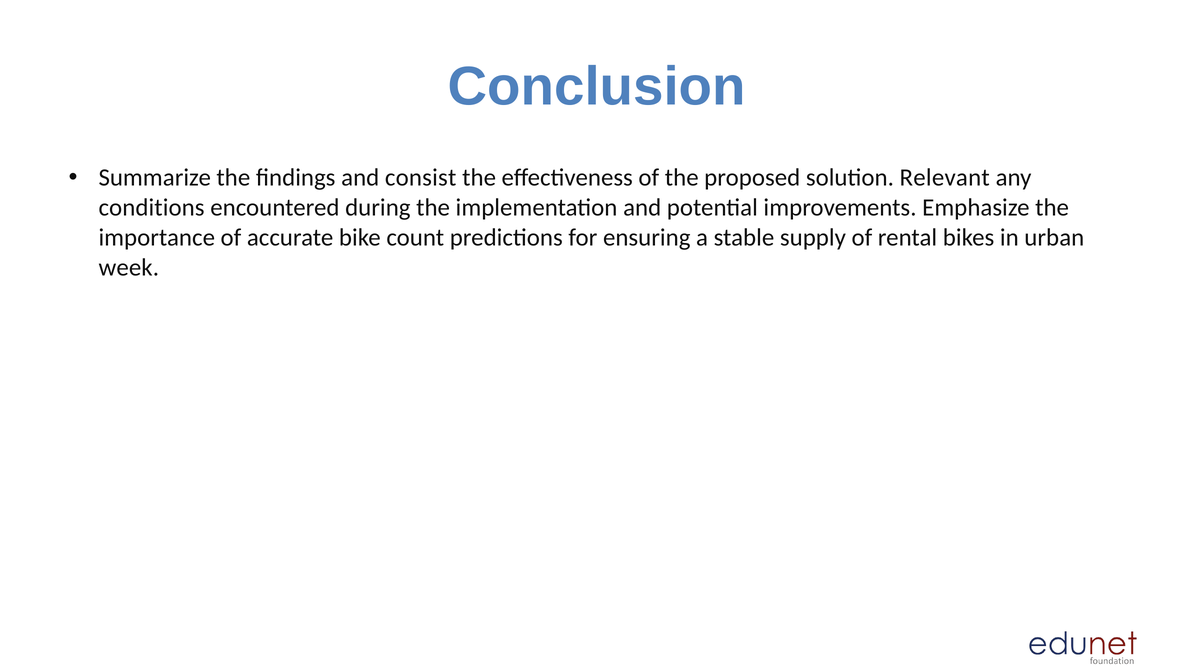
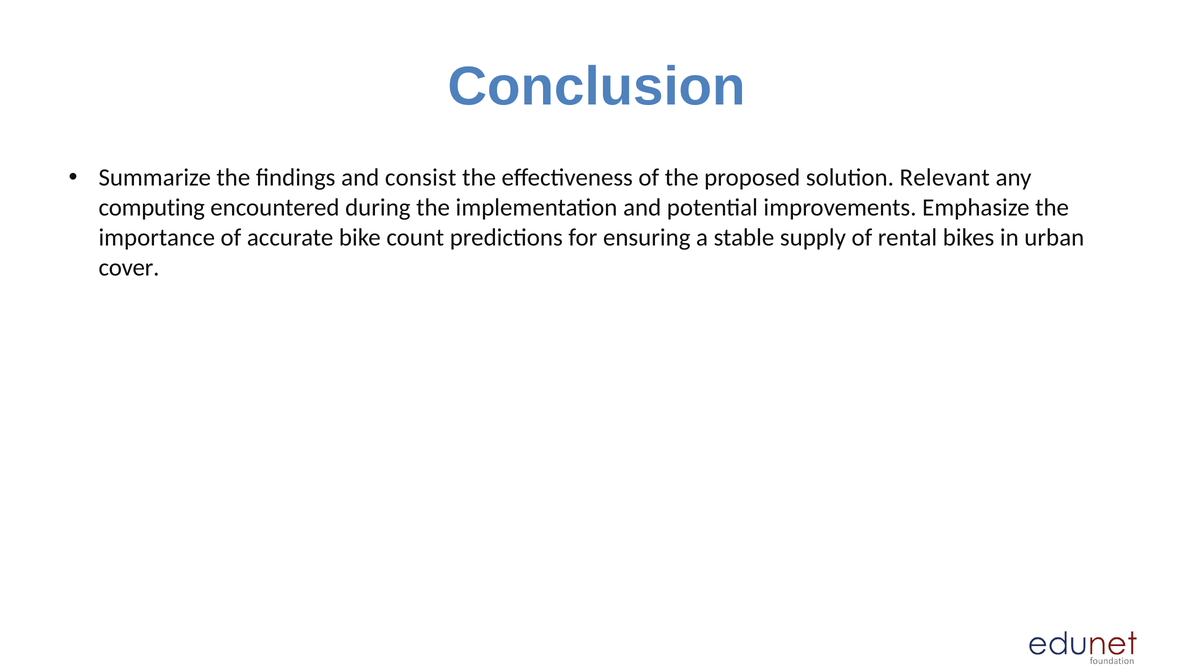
conditions: conditions -> computing
week: week -> cover
